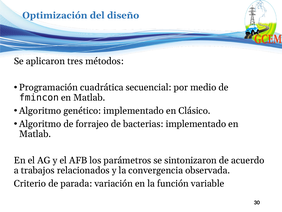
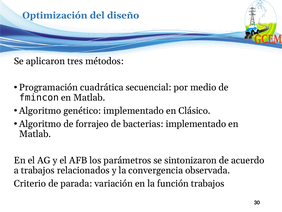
función variable: variable -> trabajos
